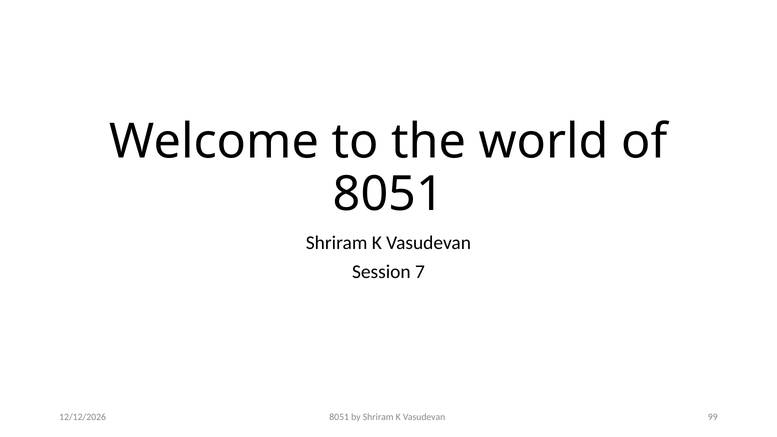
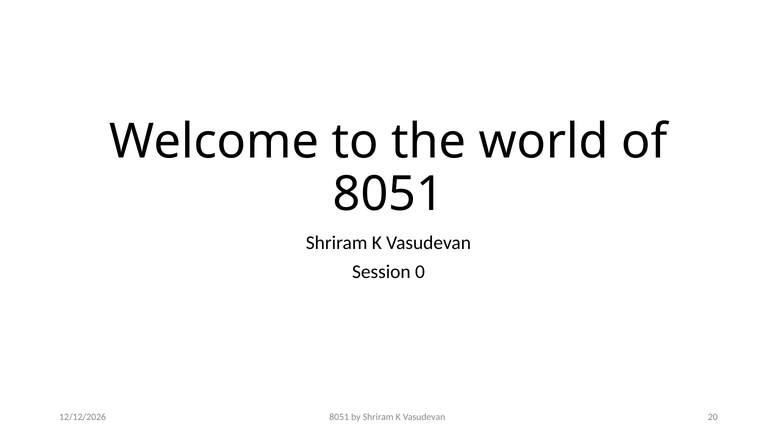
7: 7 -> 0
99: 99 -> 20
